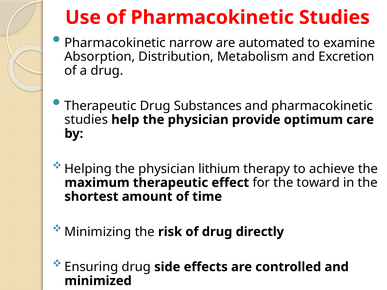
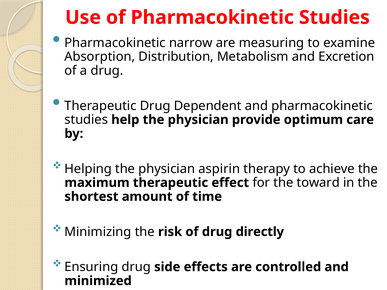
automated: automated -> measuring
Substances: Substances -> Dependent
lithium: lithium -> aspirin
